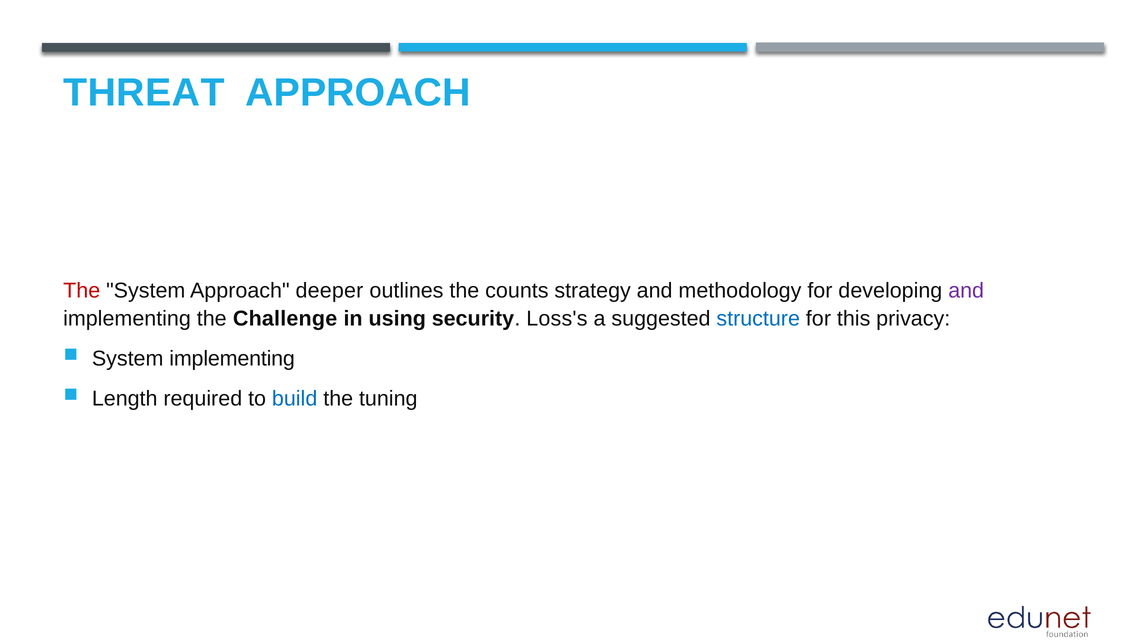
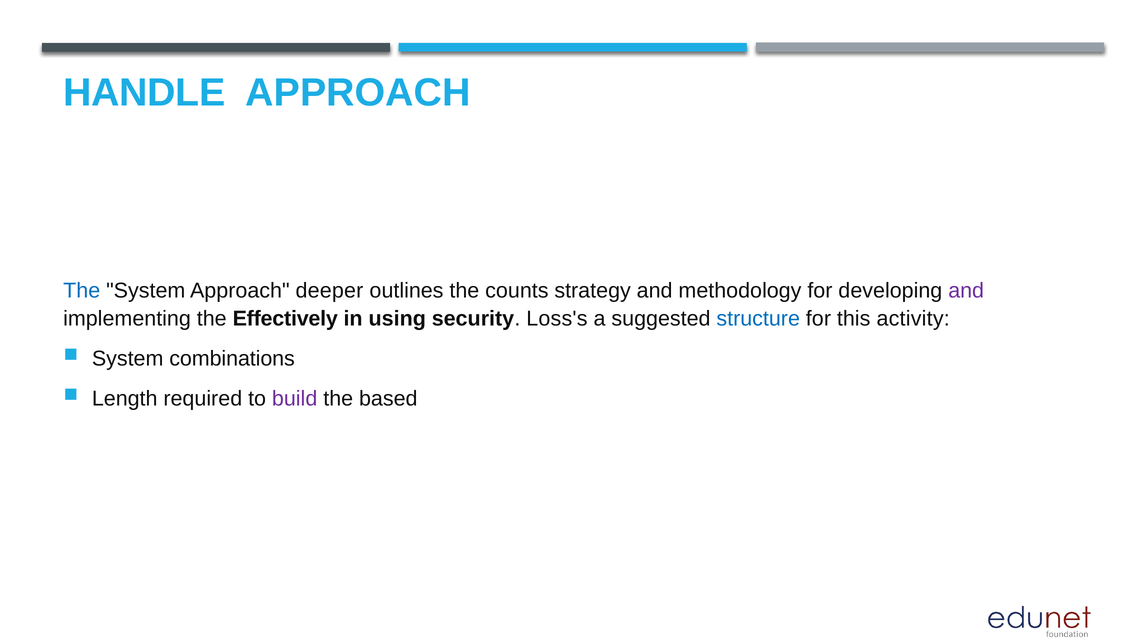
THREAT: THREAT -> HANDLE
The at (82, 291) colour: red -> blue
Challenge: Challenge -> Effectively
privacy: privacy -> activity
System implementing: implementing -> combinations
build colour: blue -> purple
tuning: tuning -> based
